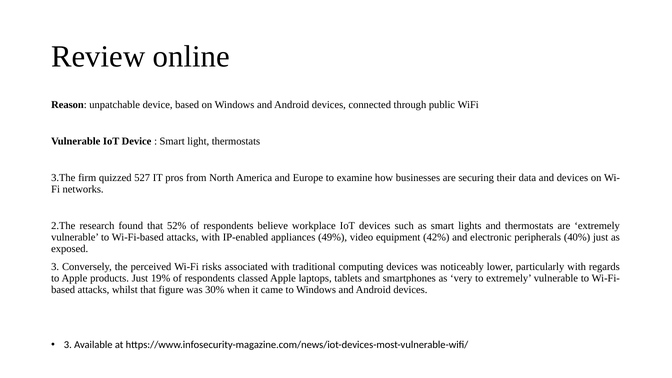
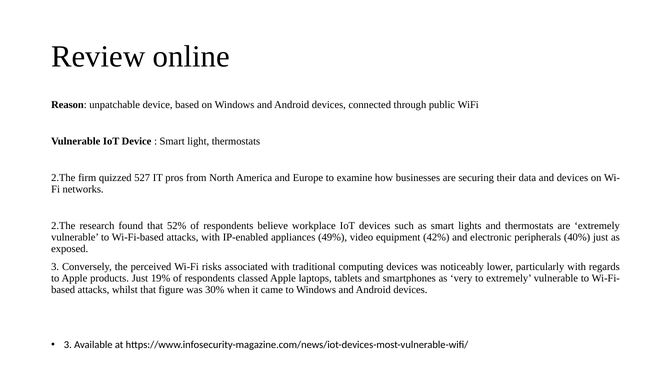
3.The at (63, 178): 3.The -> 2.The
